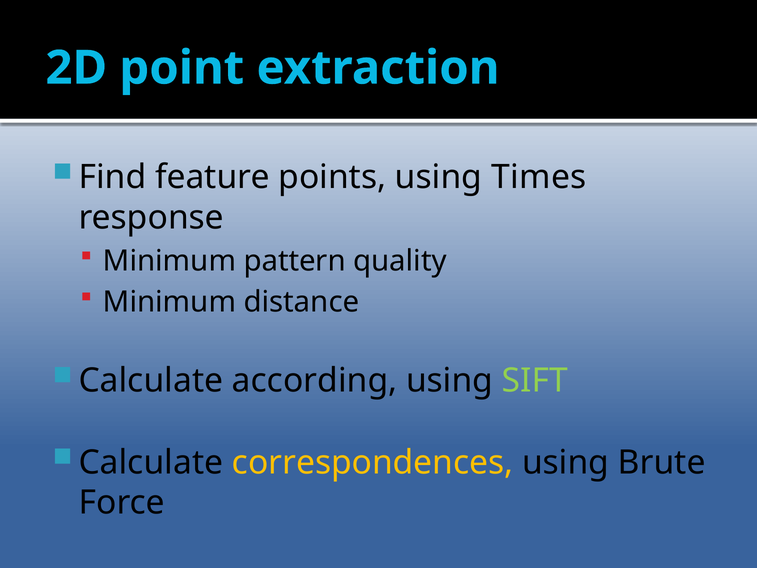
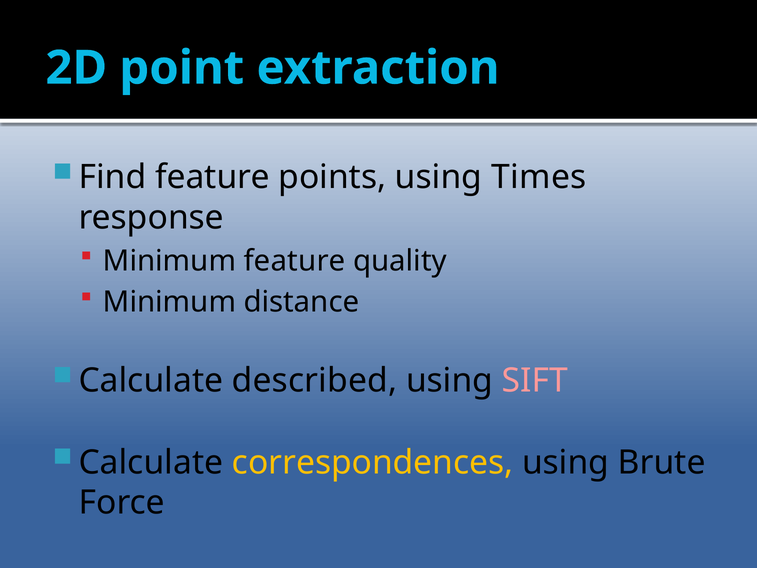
Minimum pattern: pattern -> feature
according: according -> described
SIFT colour: light green -> pink
